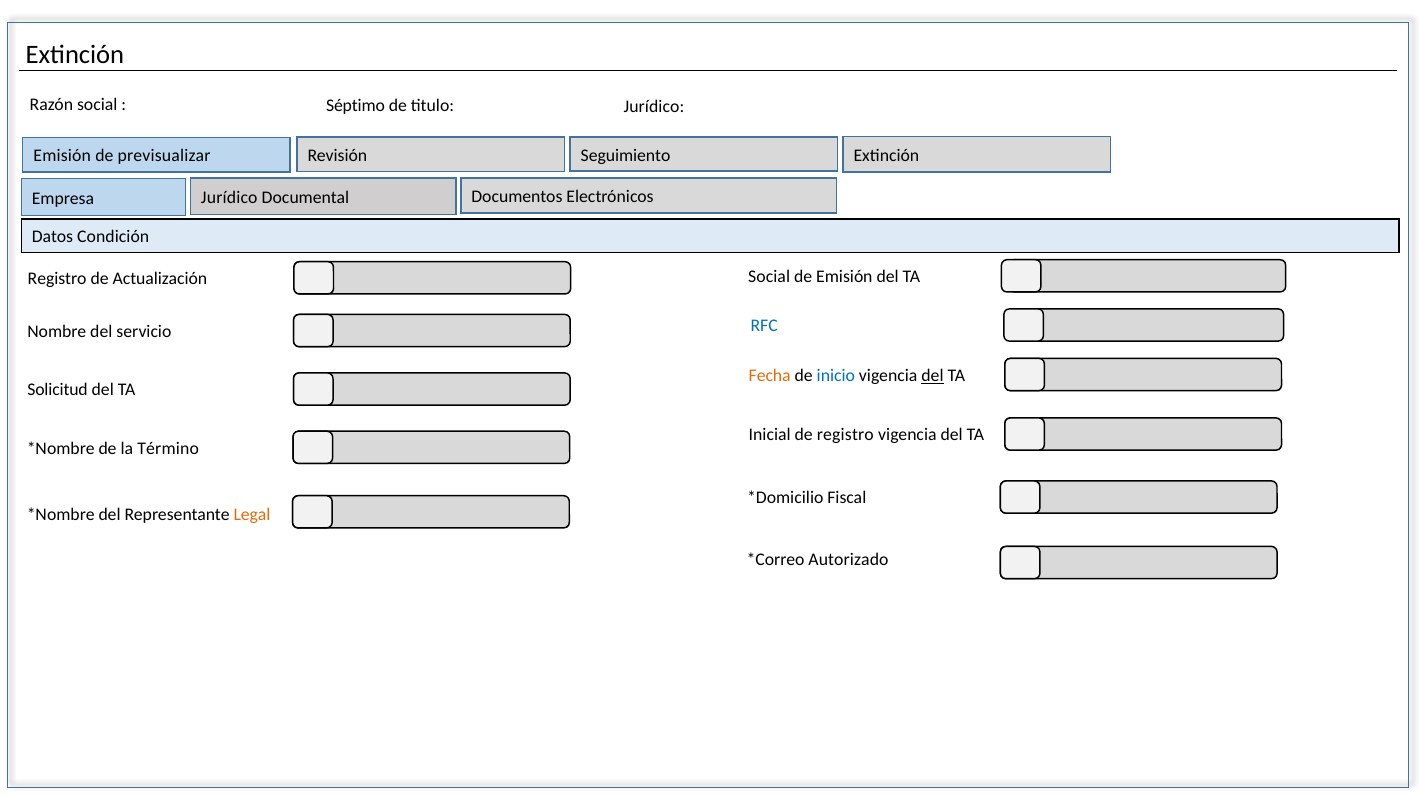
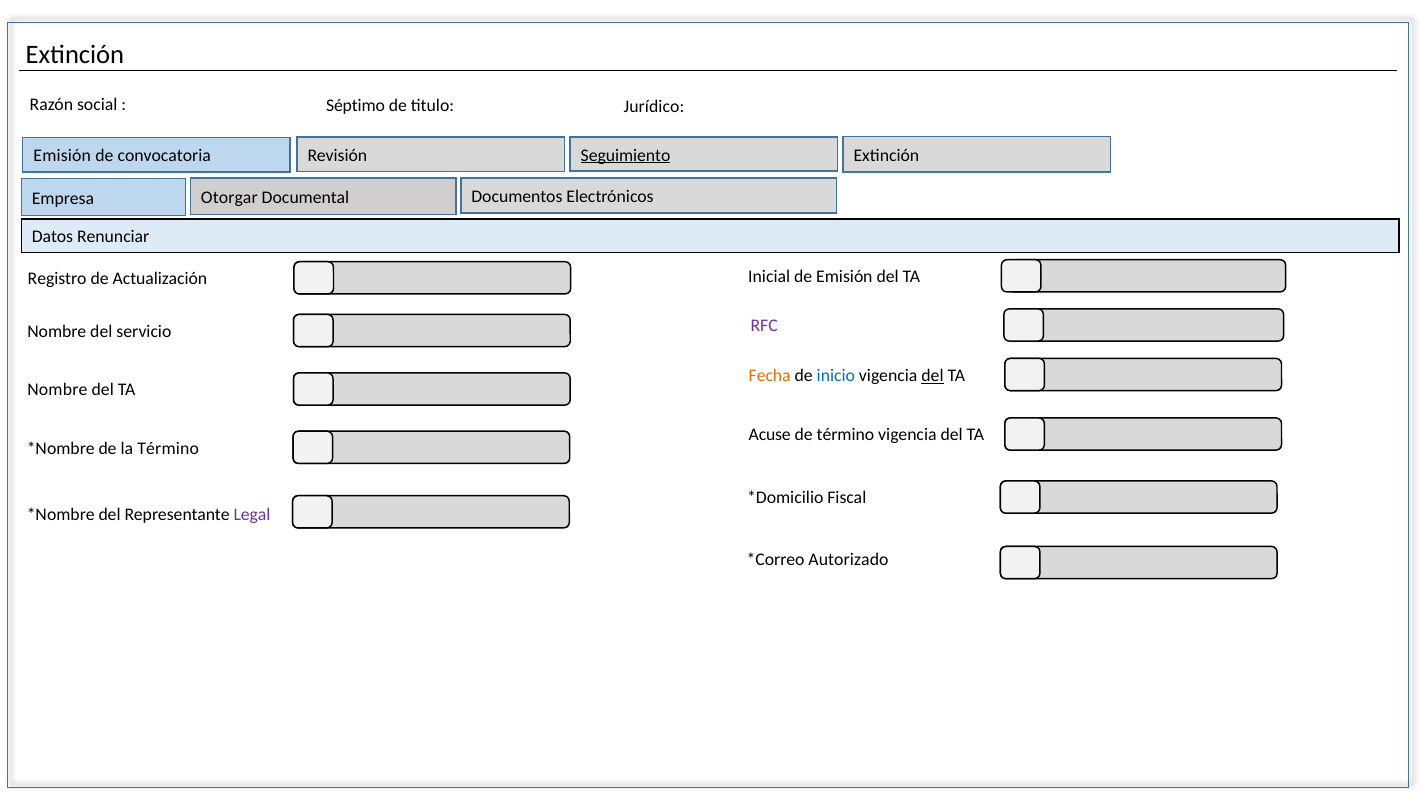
Seguimiento underline: none -> present
previsualizar: previsualizar -> convocatoria
Empresa Jurídico: Jurídico -> Otorgar
Condición: Condición -> Renunciar
Social at (769, 277): Social -> Inicial
RFC colour: blue -> purple
Solicitud at (58, 390): Solicitud -> Nombre
Inicial: Inicial -> Acuse
de registro: registro -> término
Legal colour: orange -> purple
